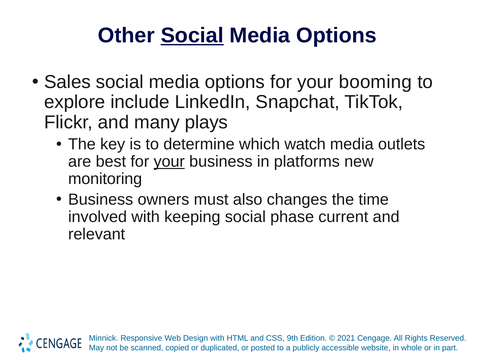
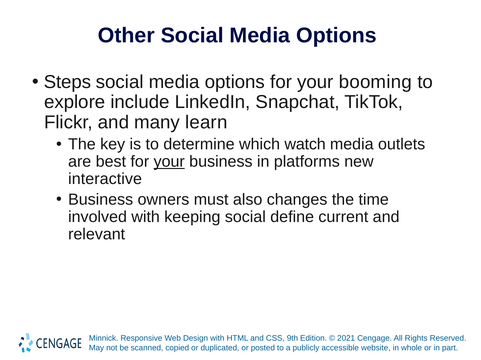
Social at (192, 35) underline: present -> none
Sales: Sales -> Steps
plays: plays -> learn
monitoring: monitoring -> interactive
phase: phase -> define
